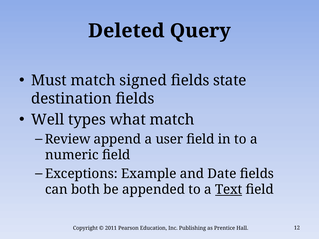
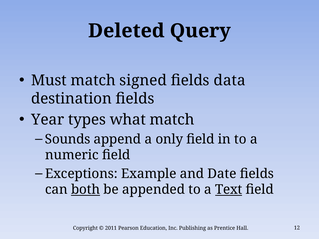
state: state -> data
Well: Well -> Year
Review: Review -> Sounds
user: user -> only
both underline: none -> present
